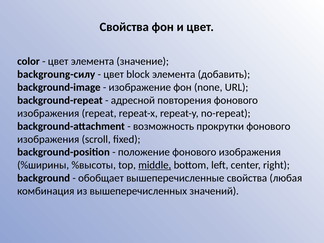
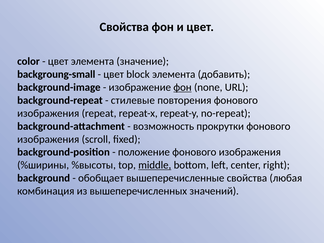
backgroung-силу: backgroung-силу -> backgroung-small
фон at (183, 87) underline: none -> present
адресной: адресной -> стилевые
